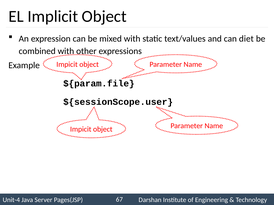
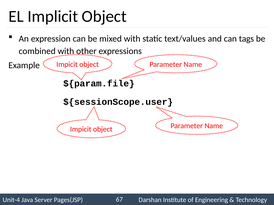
diet: diet -> tags
